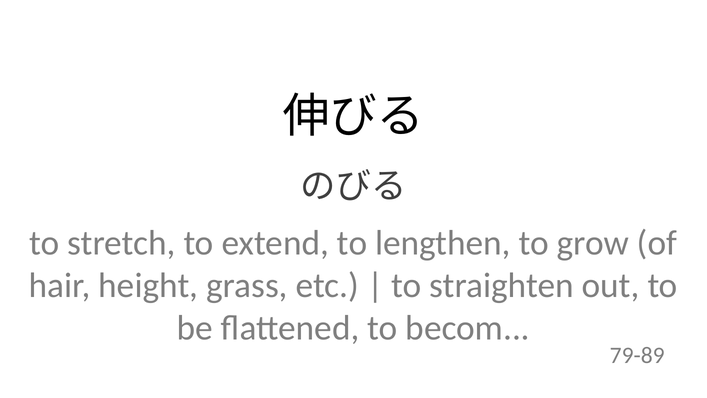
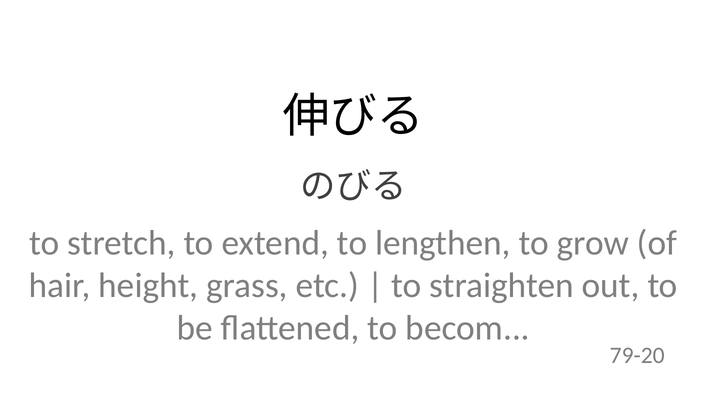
79-89: 79-89 -> 79-20
